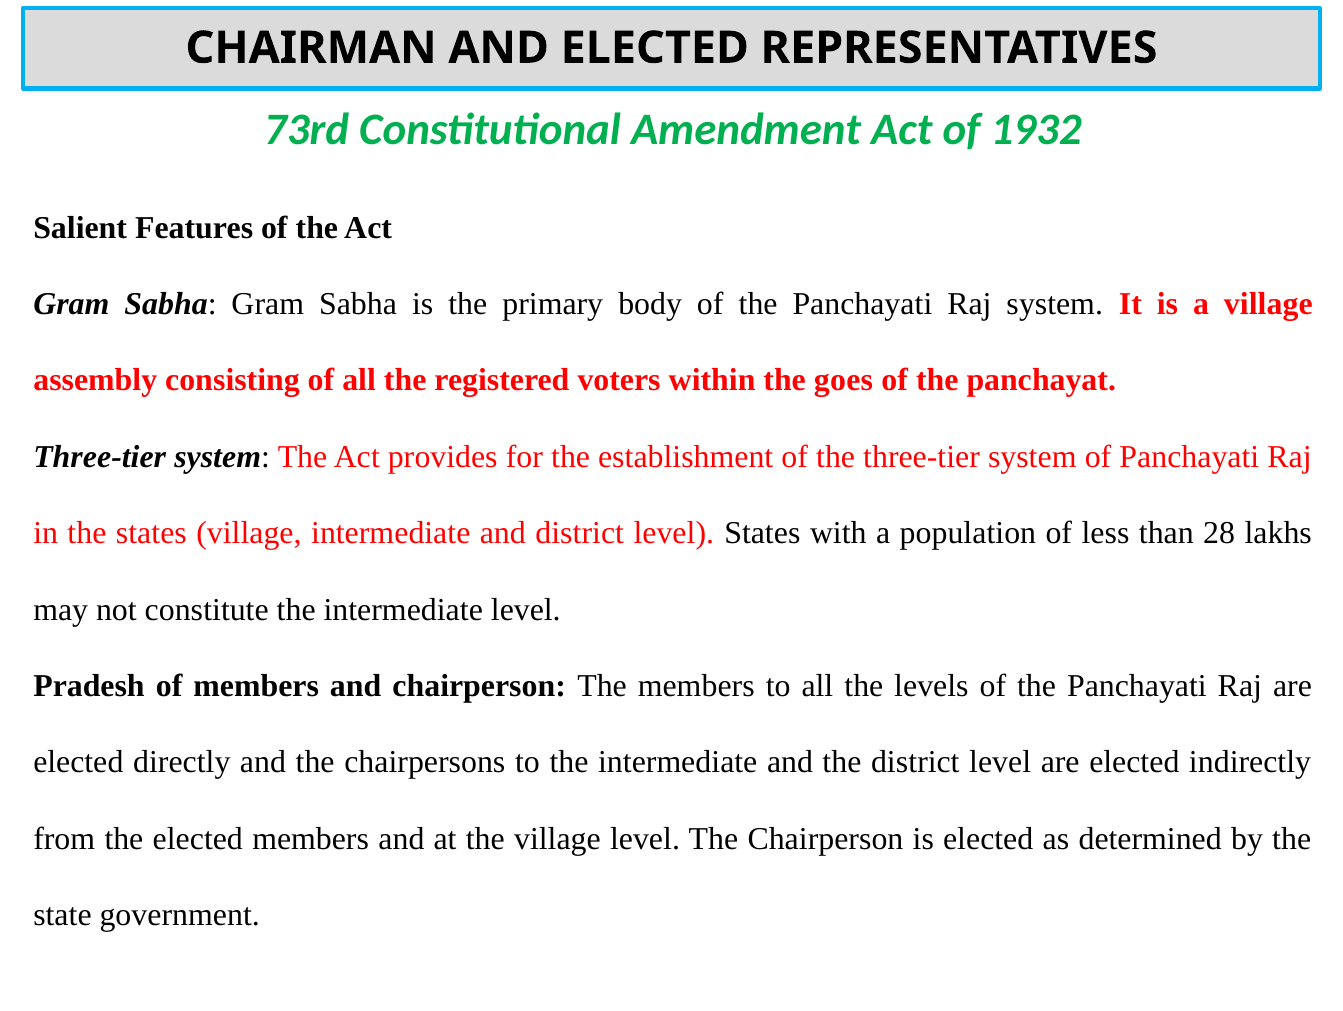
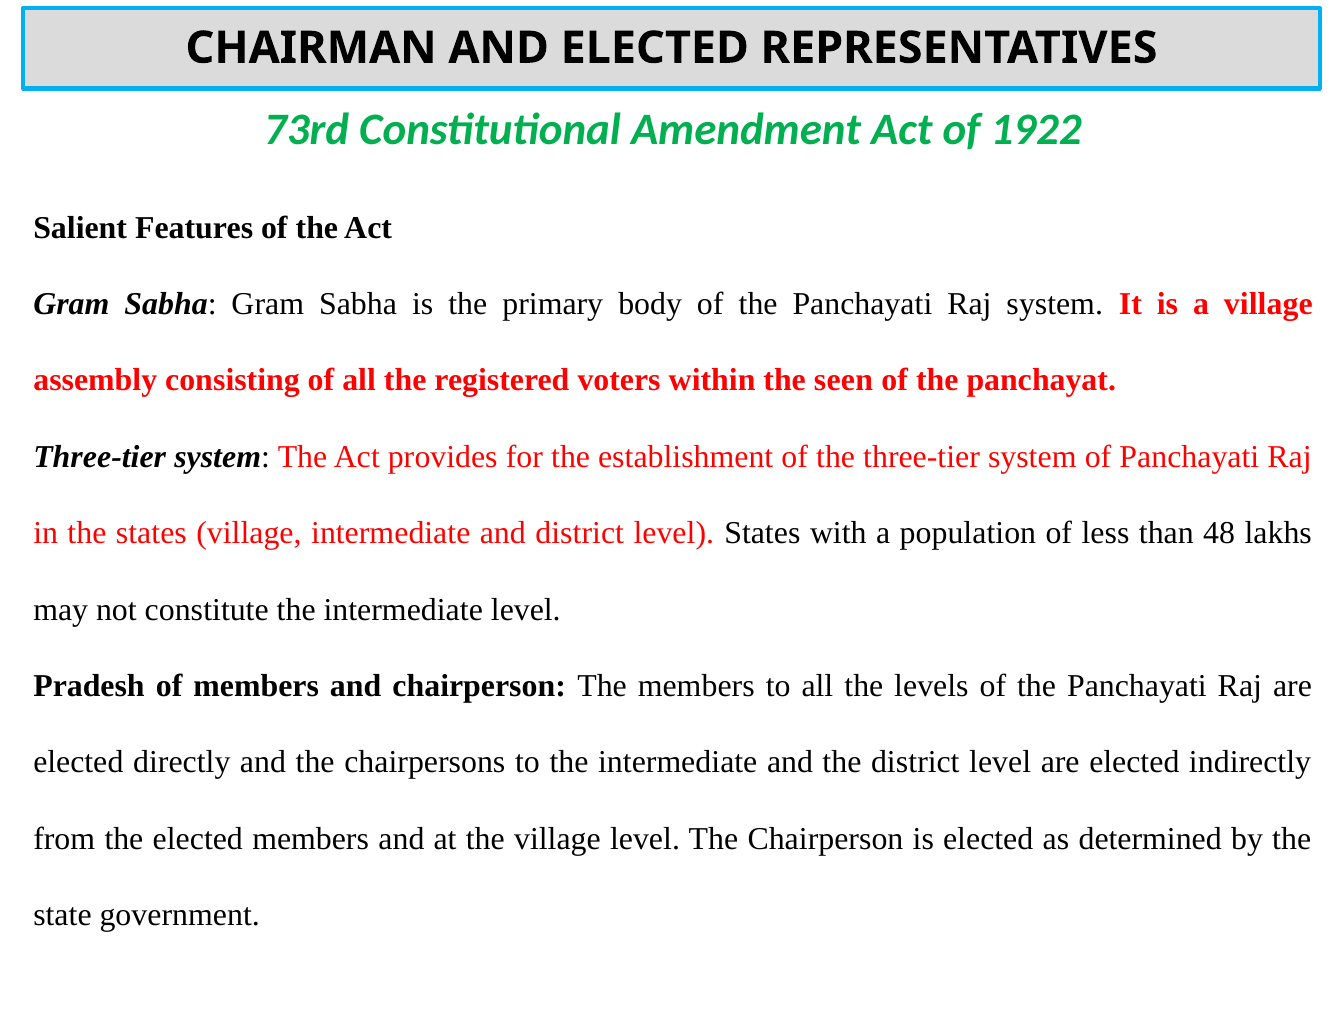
1932: 1932 -> 1922
goes: goes -> seen
28: 28 -> 48
